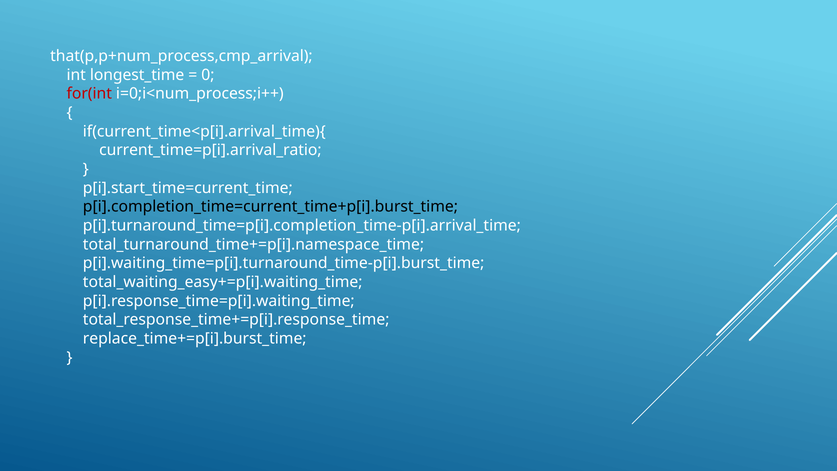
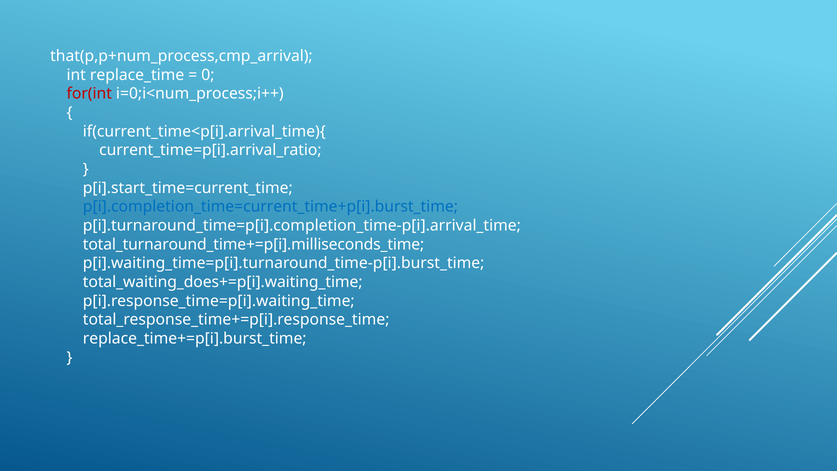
longest_time: longest_time -> replace_time
p[i].completion_time=current_time+p[i].burst_time colour: black -> blue
total_turnaround_time+=p[i].namespace_time: total_turnaround_time+=p[i].namespace_time -> total_turnaround_time+=p[i].milliseconds_time
total_waiting_easy+=p[i].waiting_time: total_waiting_easy+=p[i].waiting_time -> total_waiting_does+=p[i].waiting_time
